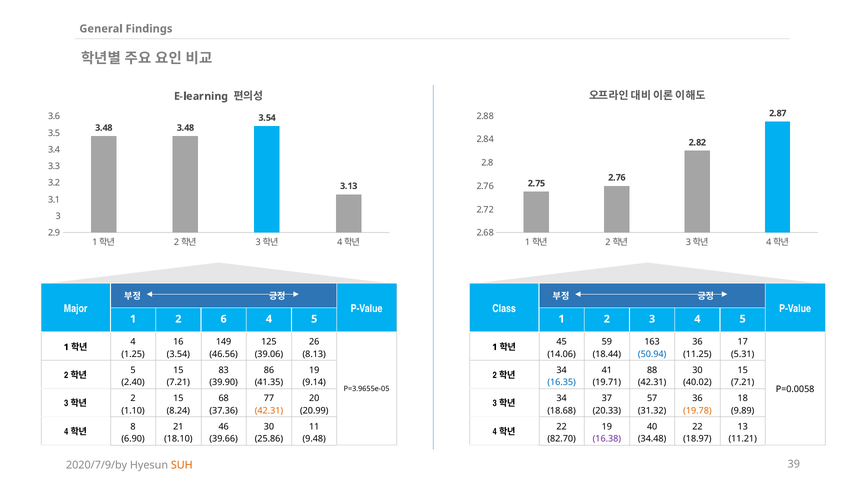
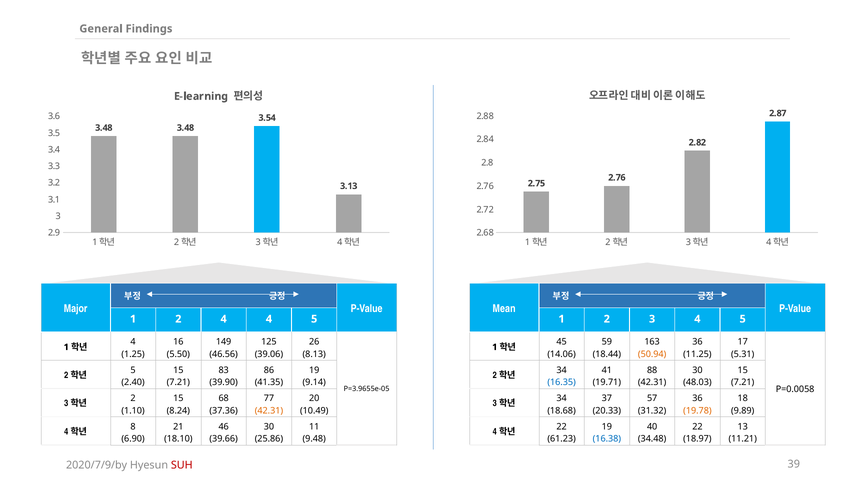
Class: Class -> Mean
2 6: 6 -> 4
3.54 at (178, 354): 3.54 -> 5.50
50.94 colour: blue -> orange
40.02: 40.02 -> 48.03
20.99: 20.99 -> 10.49
82.70: 82.70 -> 61.23
16.38 colour: purple -> blue
SUH colour: orange -> red
